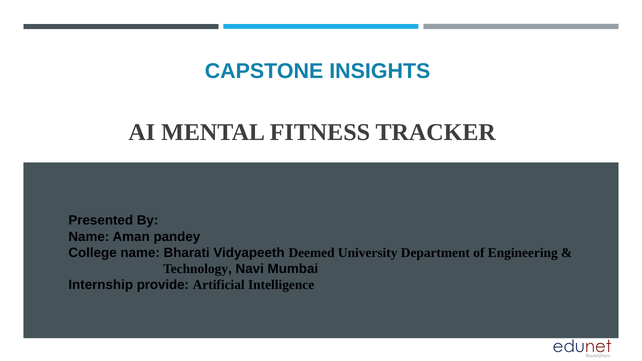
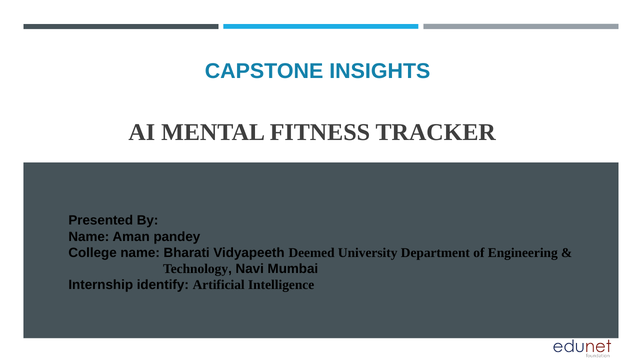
provide: provide -> identify
